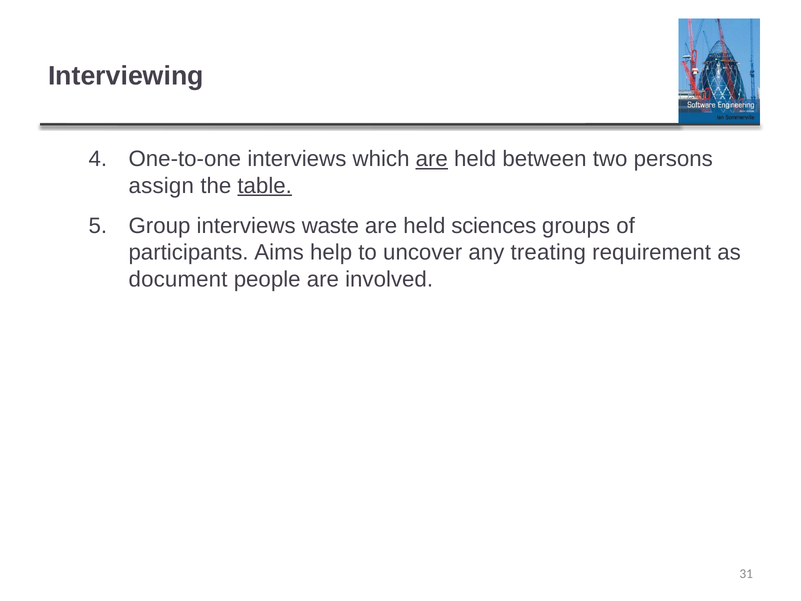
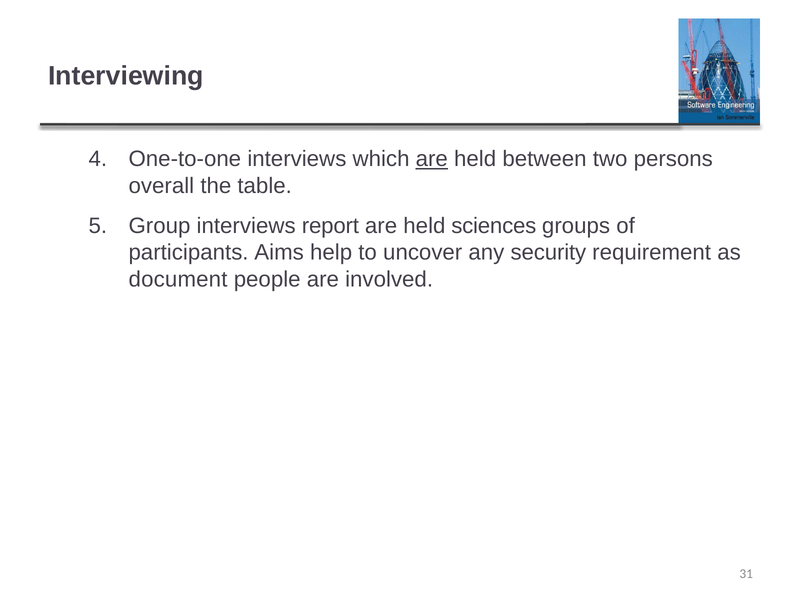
assign: assign -> overall
table underline: present -> none
waste: waste -> report
treating: treating -> security
